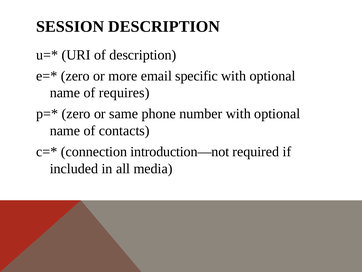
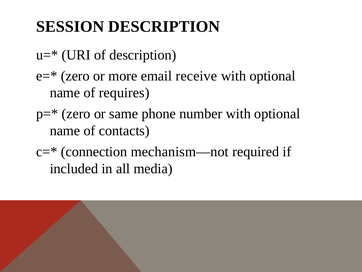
specific: specific -> receive
introduction—not: introduction—not -> mechanism—not
